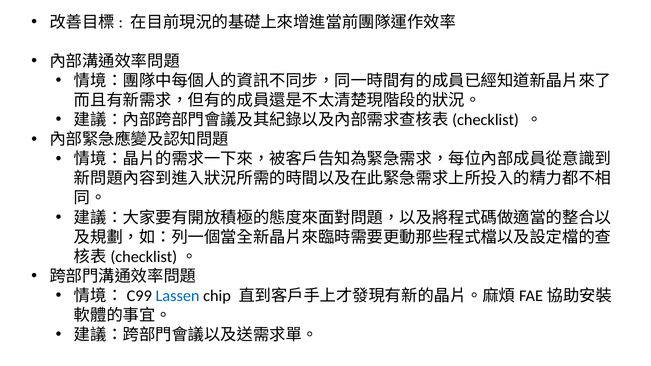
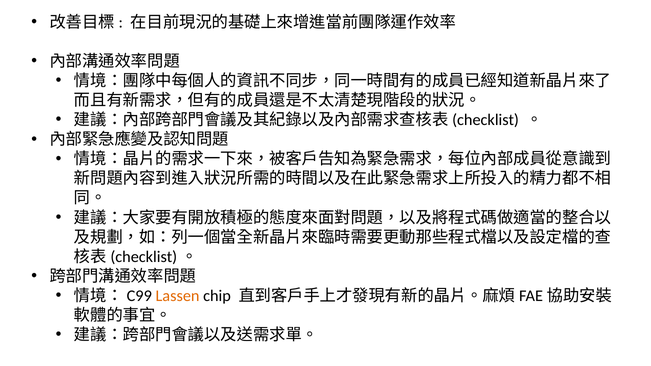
Lassen colour: blue -> orange
